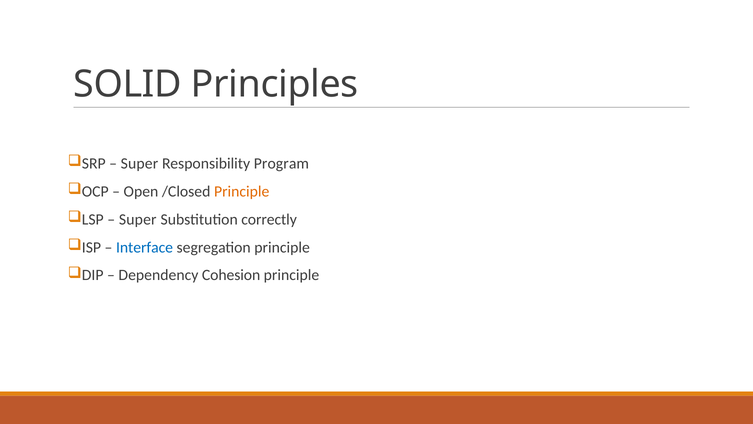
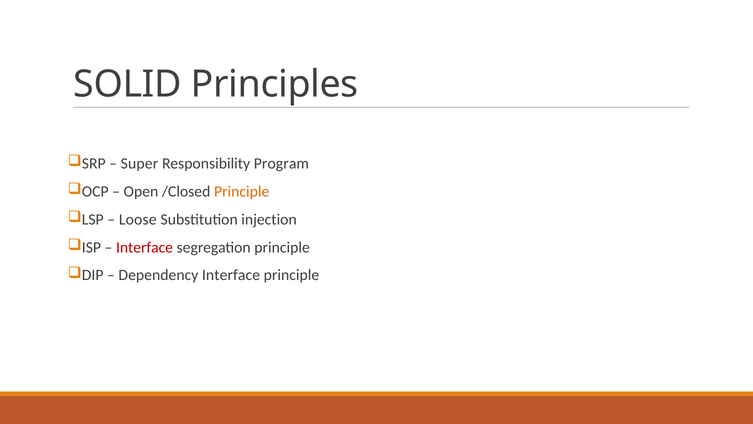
Super at (138, 219): Super -> Loose
correctly: correctly -> injection
Interface at (145, 247) colour: blue -> red
Dependency Cohesion: Cohesion -> Interface
